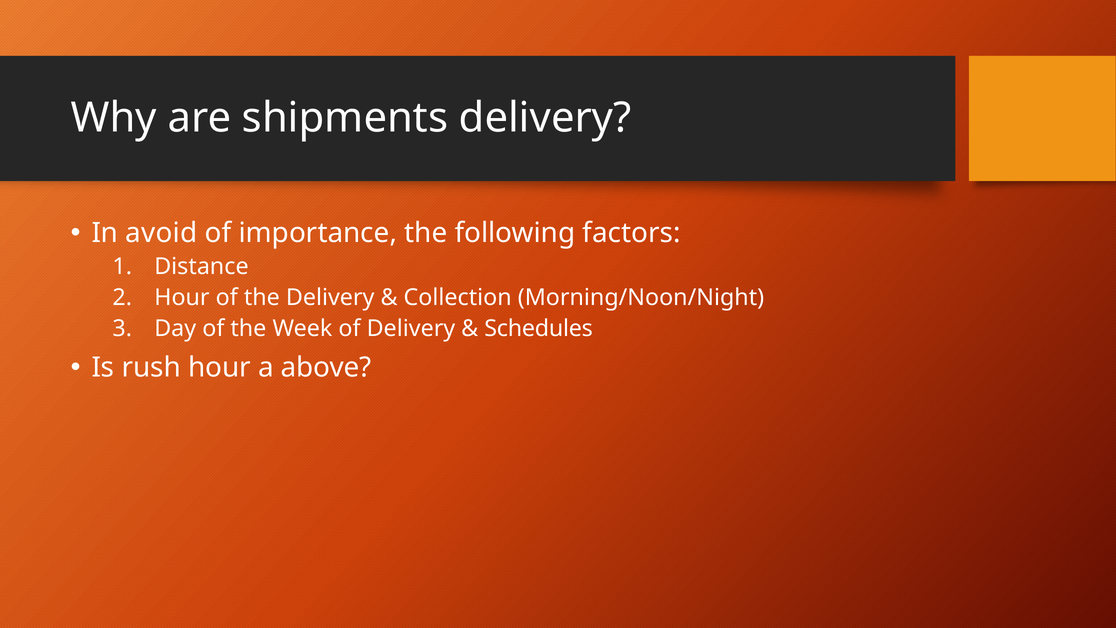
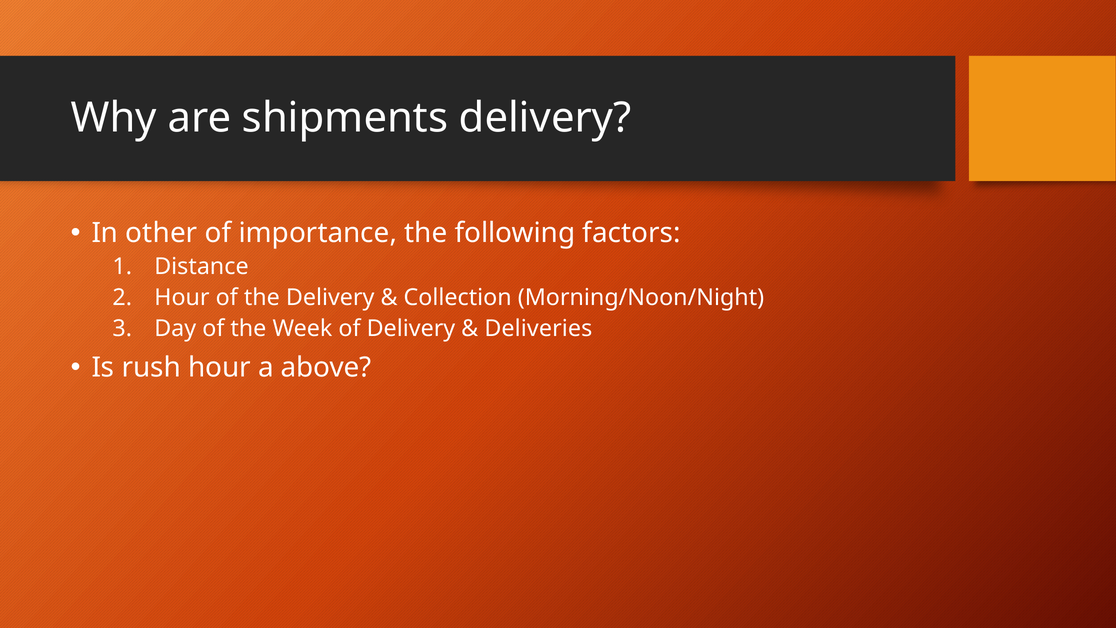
avoid: avoid -> other
Schedules: Schedules -> Deliveries
